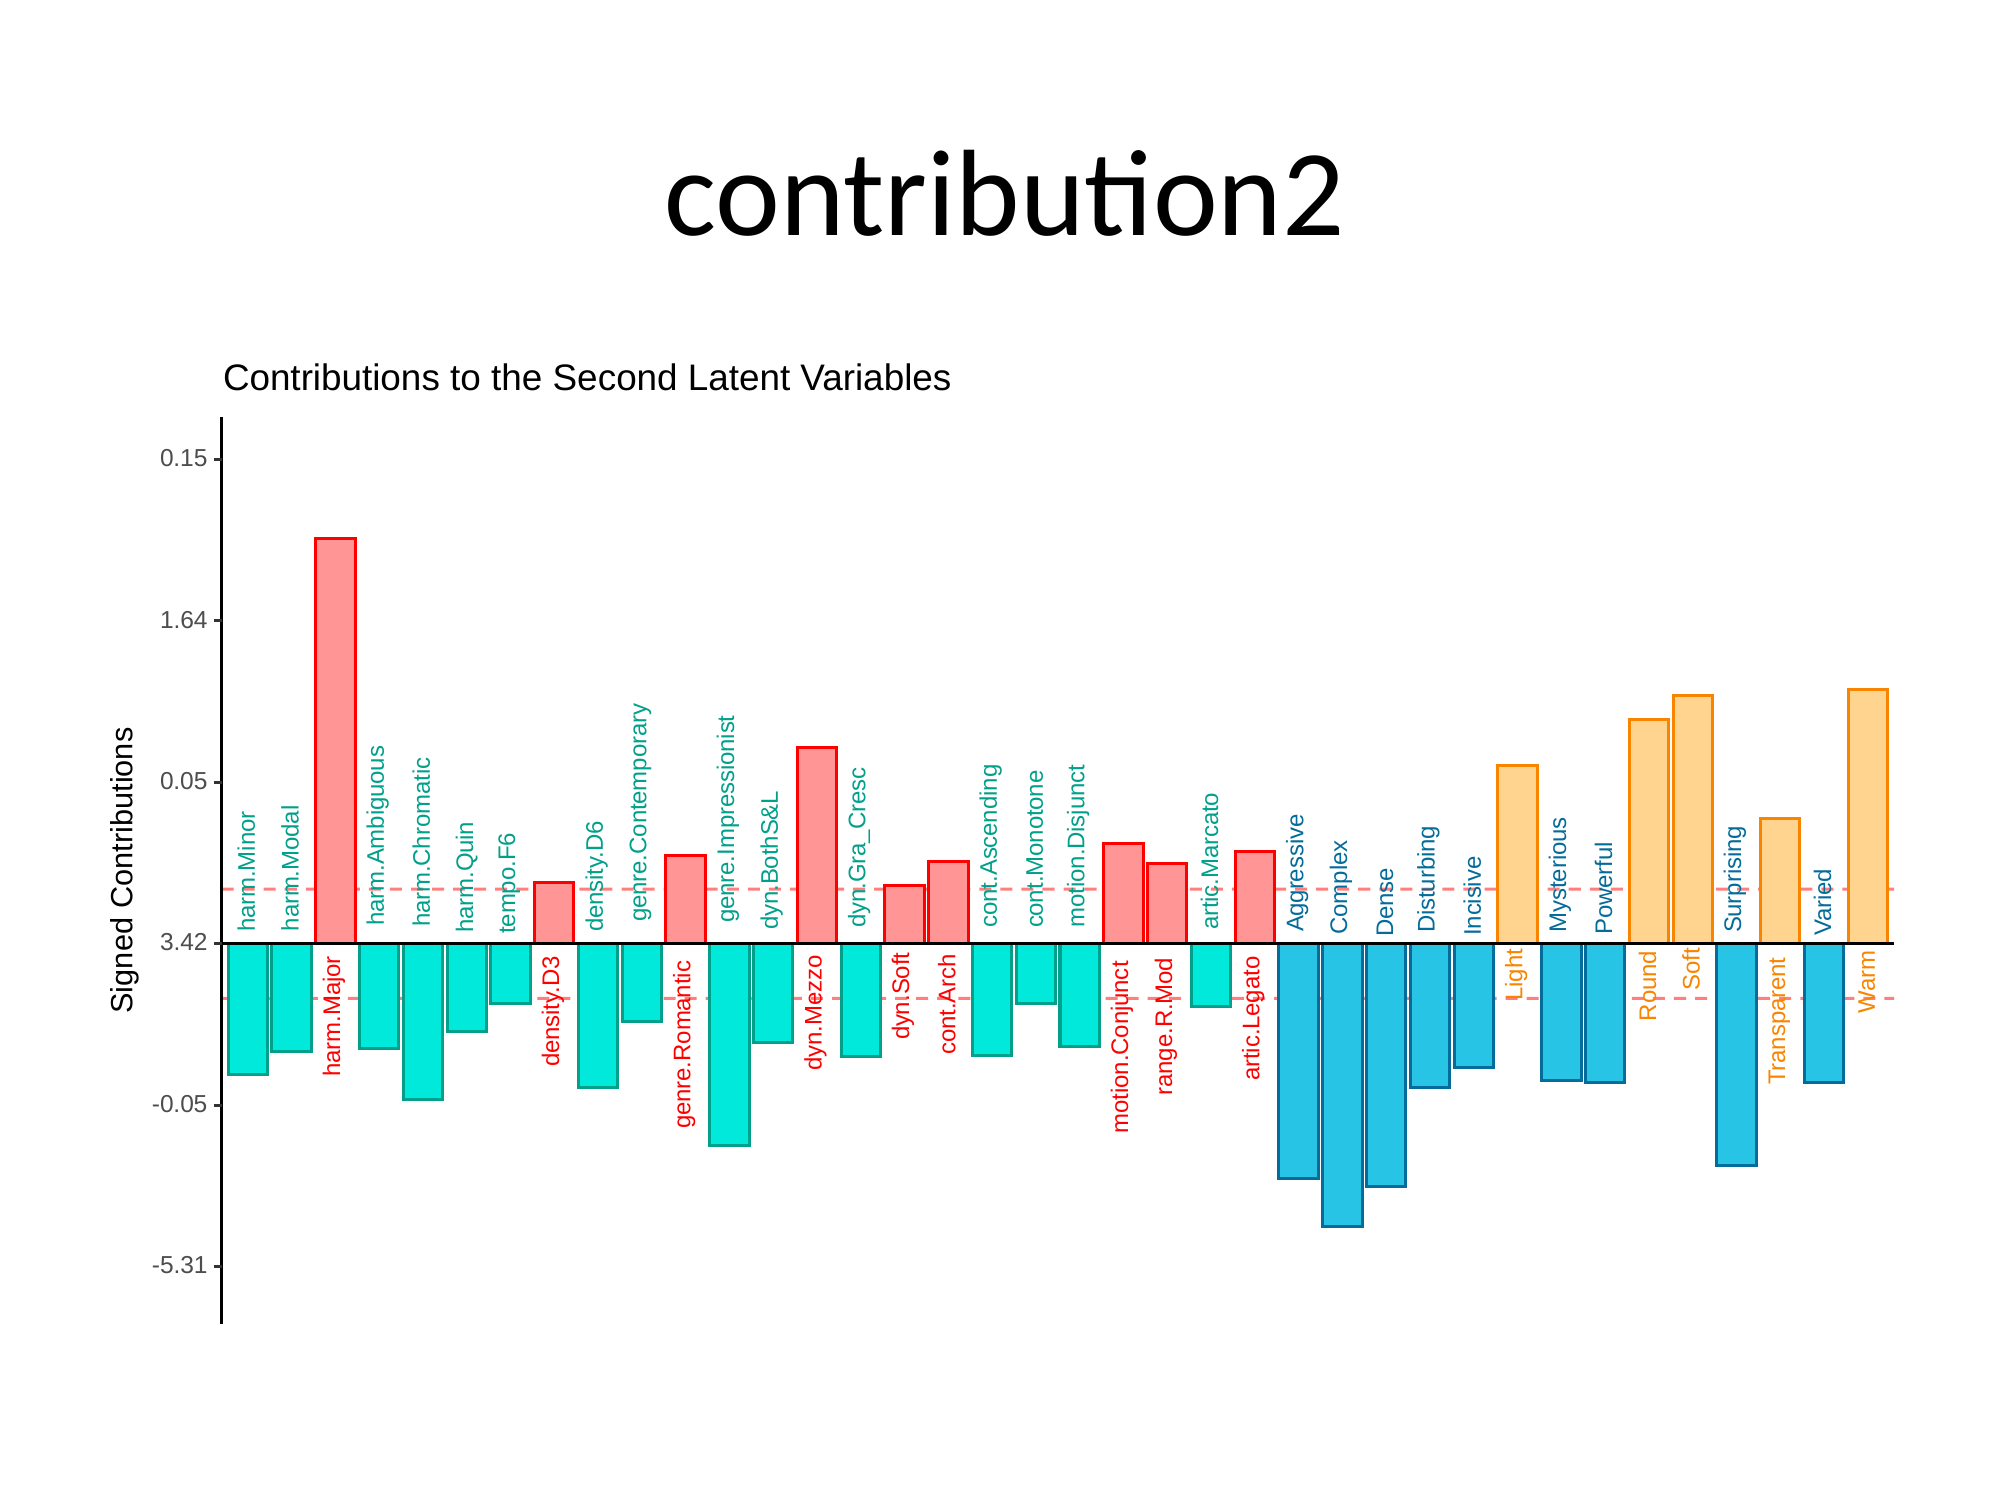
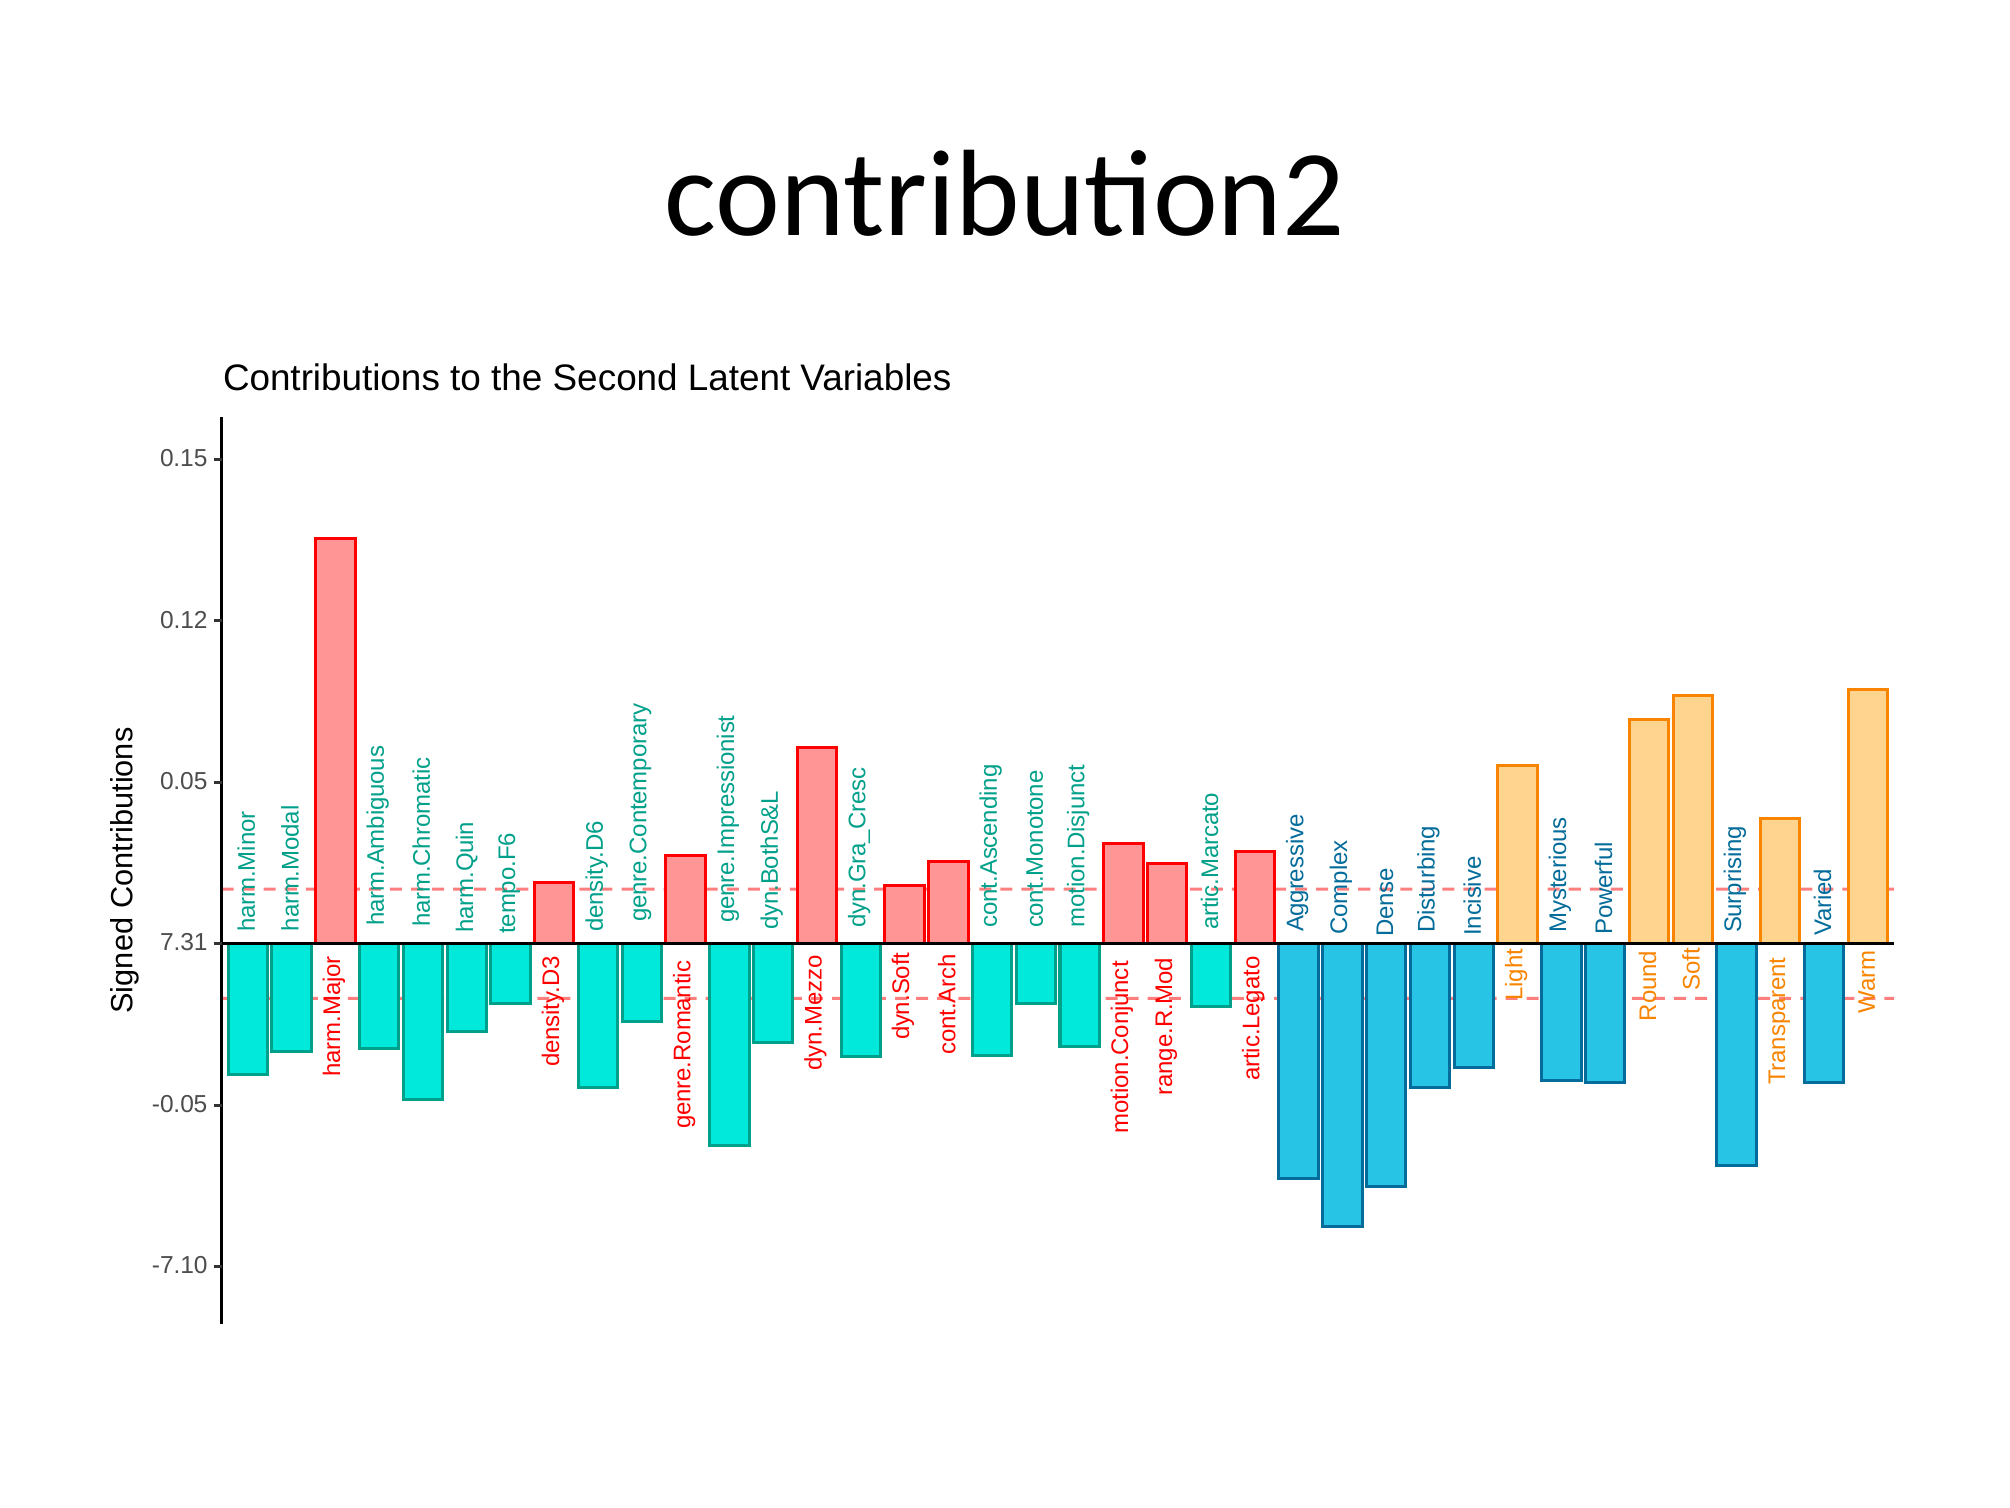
1.64: 1.64 -> 0.12
3.42: 3.42 -> 7.31
-5.31: -5.31 -> -7.10
